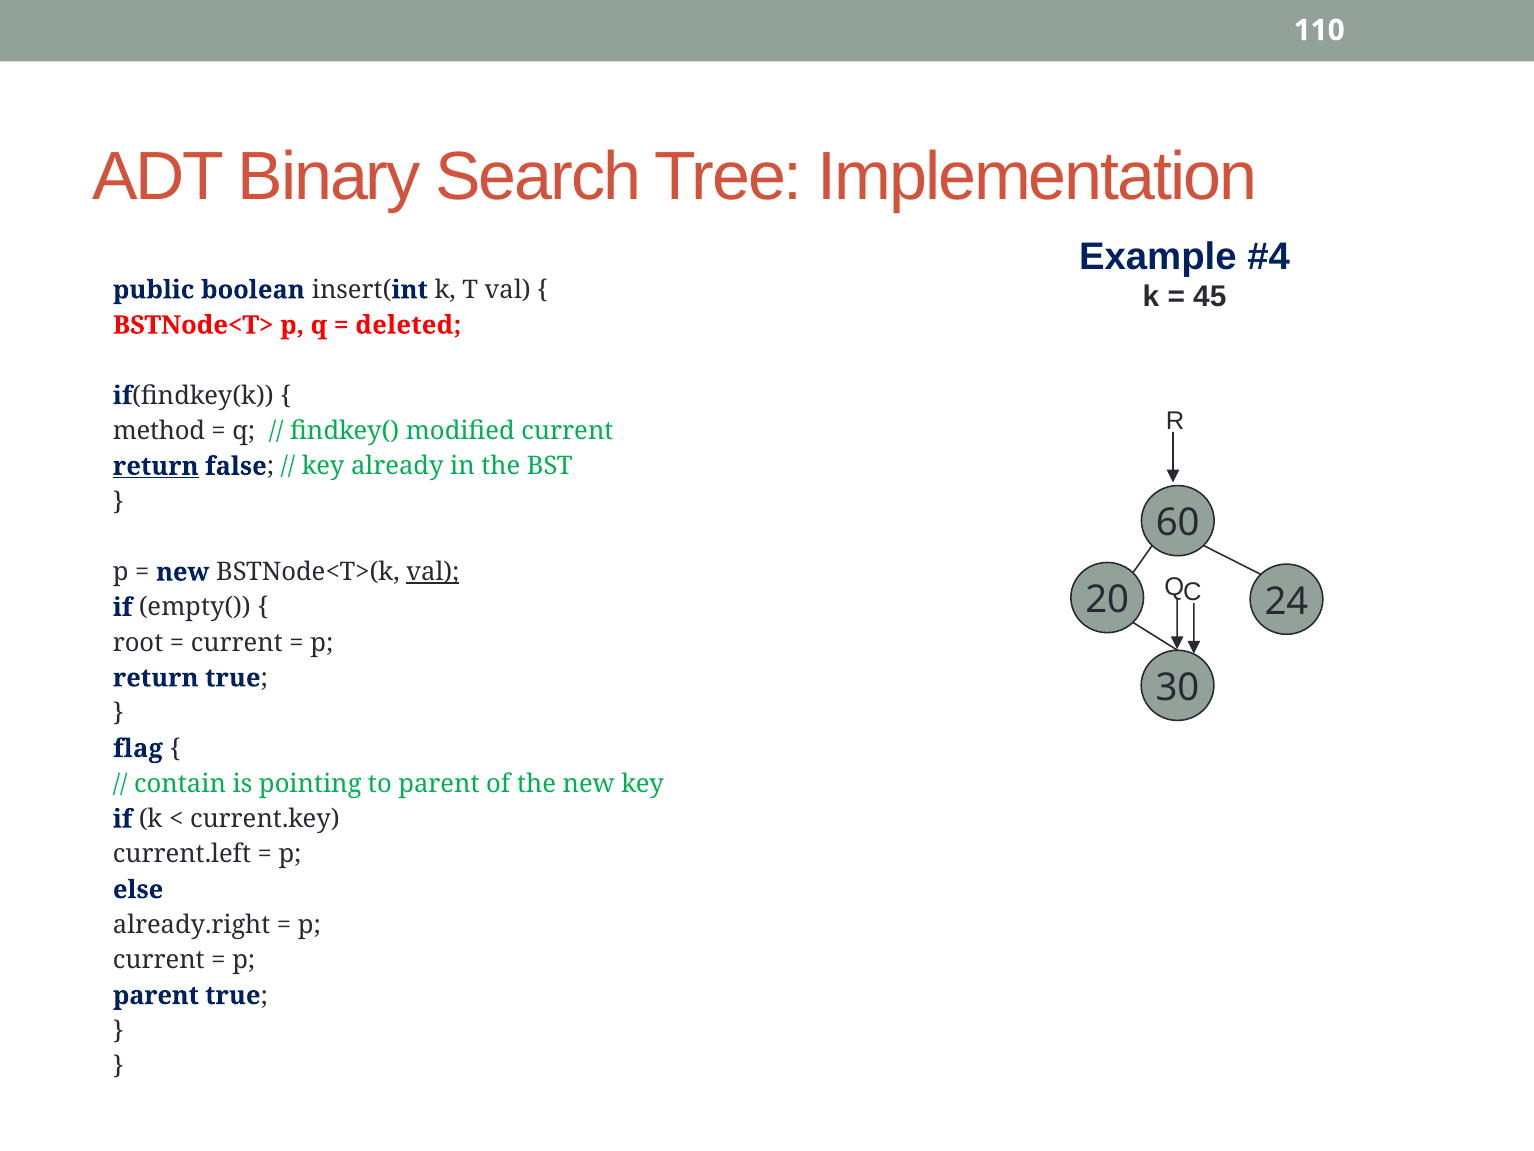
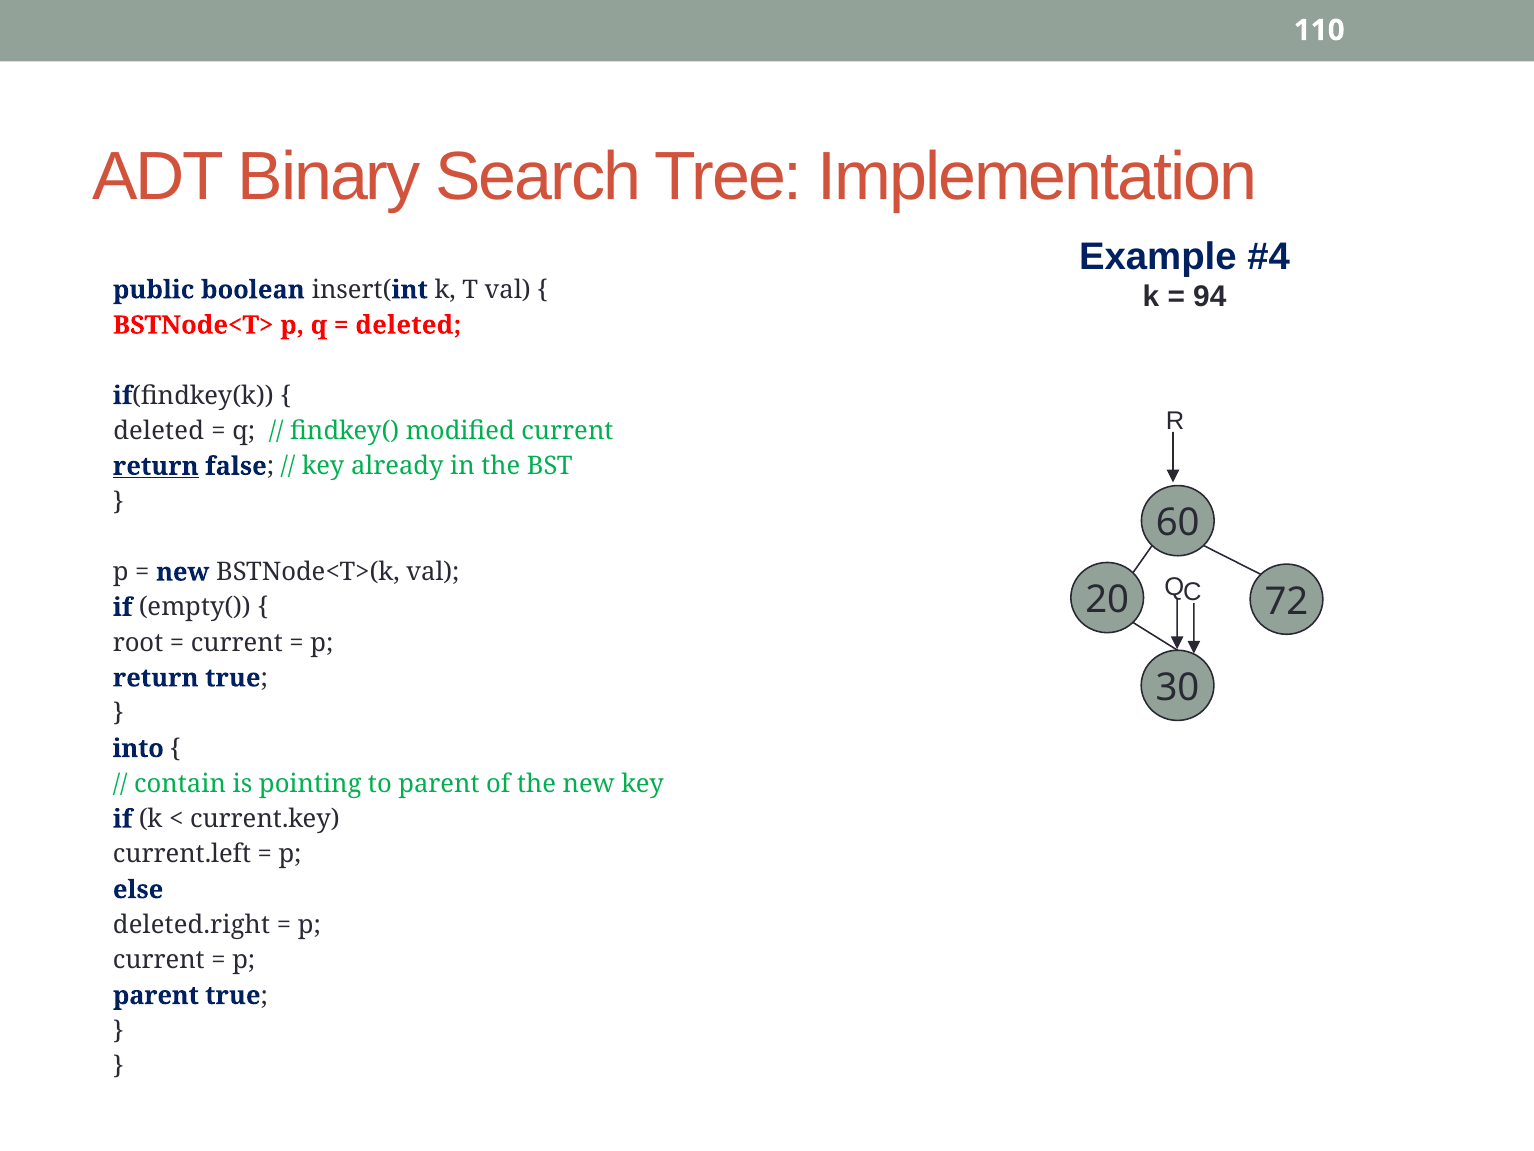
45: 45 -> 94
method at (159, 431): method -> deleted
val at (433, 572) underline: present -> none
24: 24 -> 72
flag: flag -> into
already.right: already.right -> deleted.right
